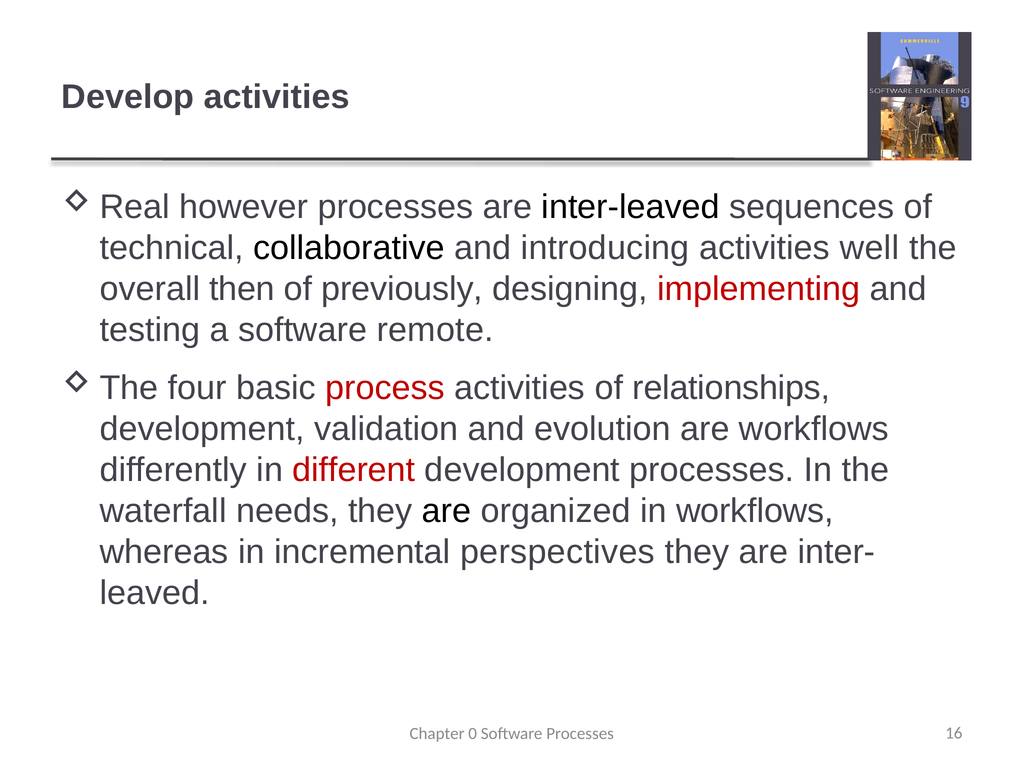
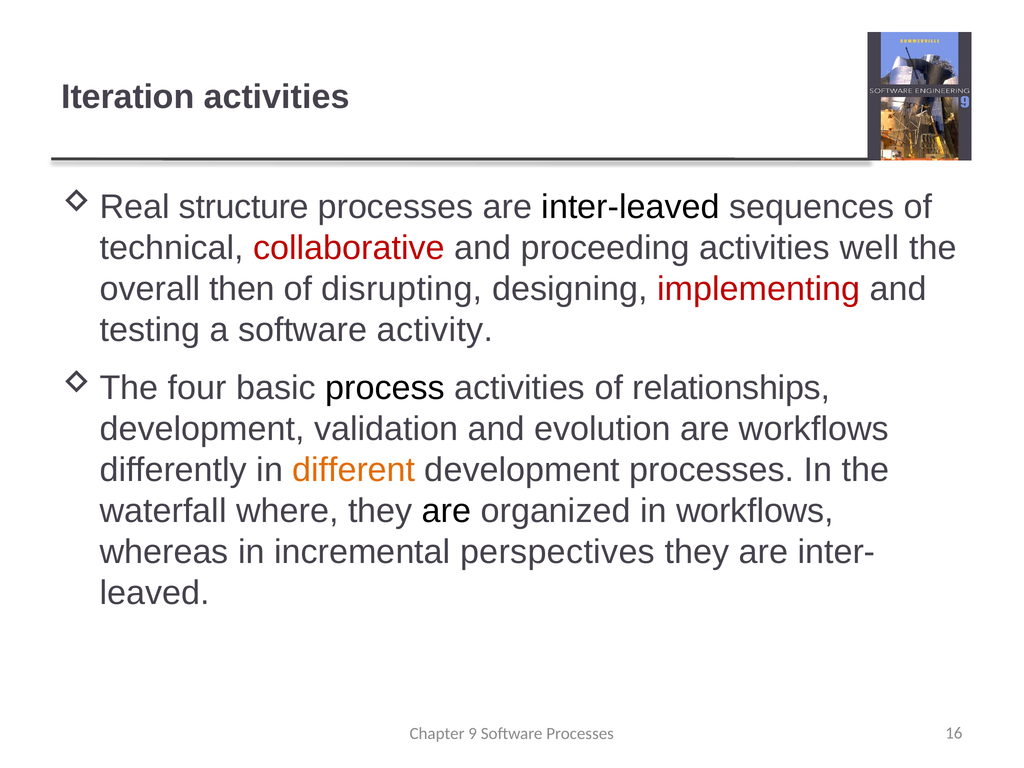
Develop: Develop -> Iteration
however: however -> structure
collaborative colour: black -> red
introducing: introducing -> proceeding
previously: previously -> disrupting
remote: remote -> activity
process colour: red -> black
different colour: red -> orange
needs: needs -> where
0: 0 -> 9
